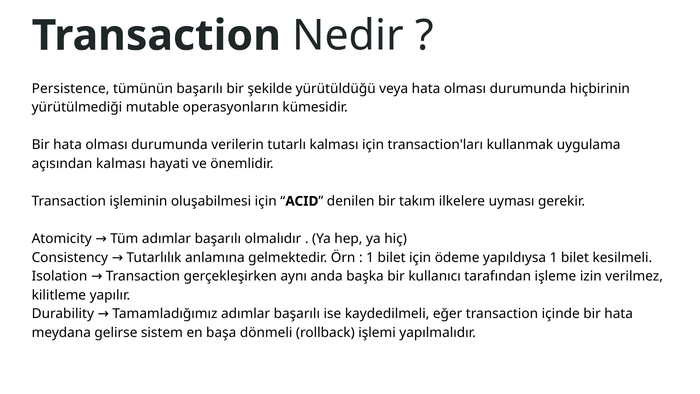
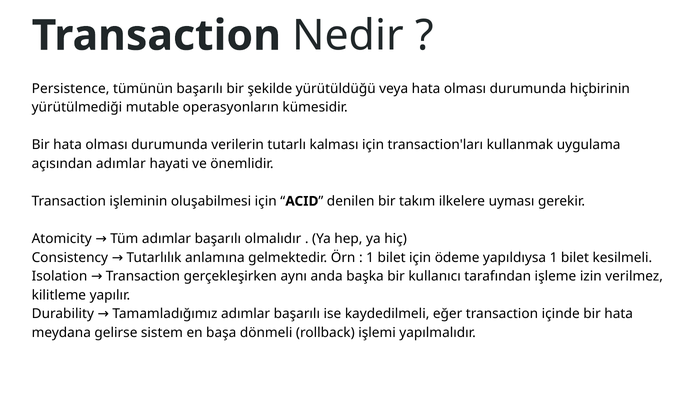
açısından kalması: kalması -> adımlar
